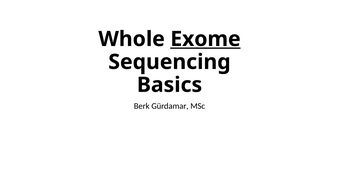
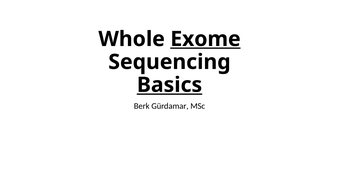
Basics underline: none -> present
